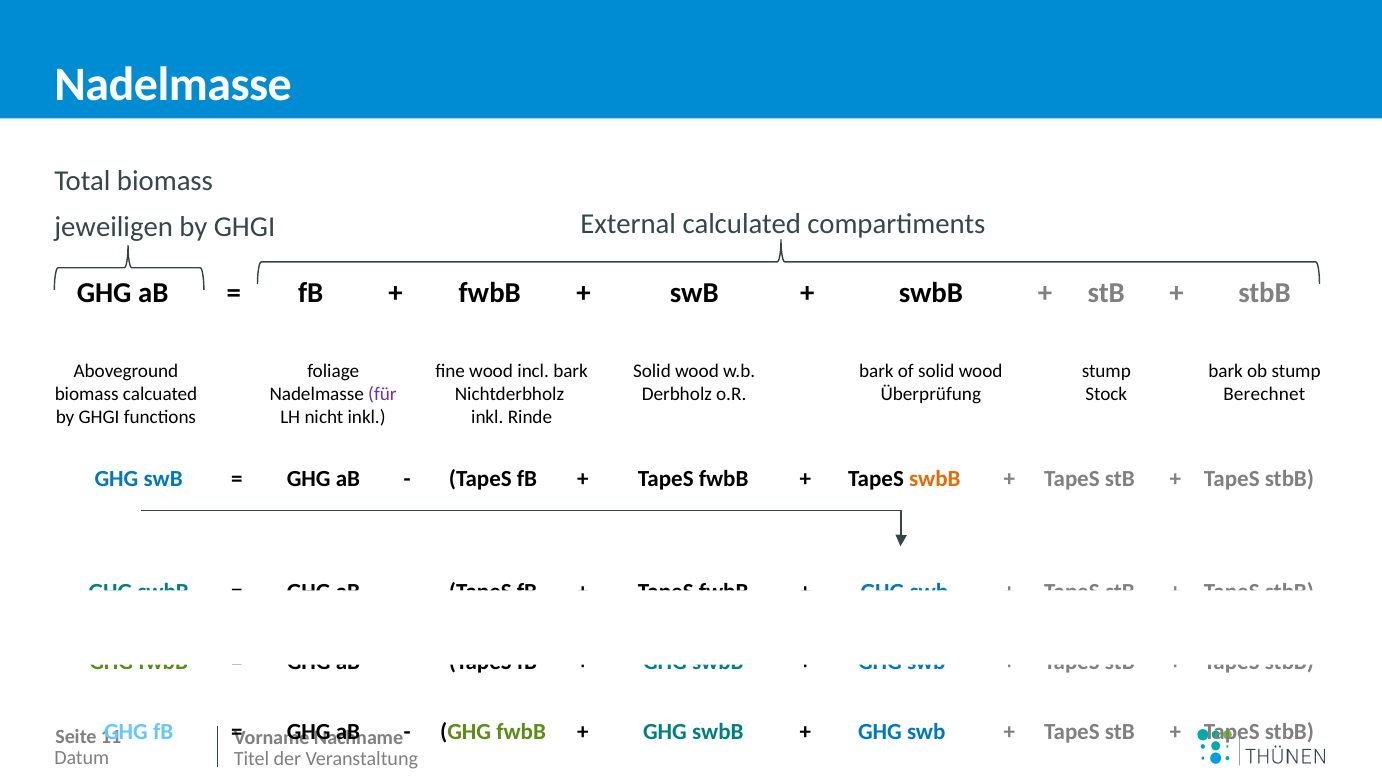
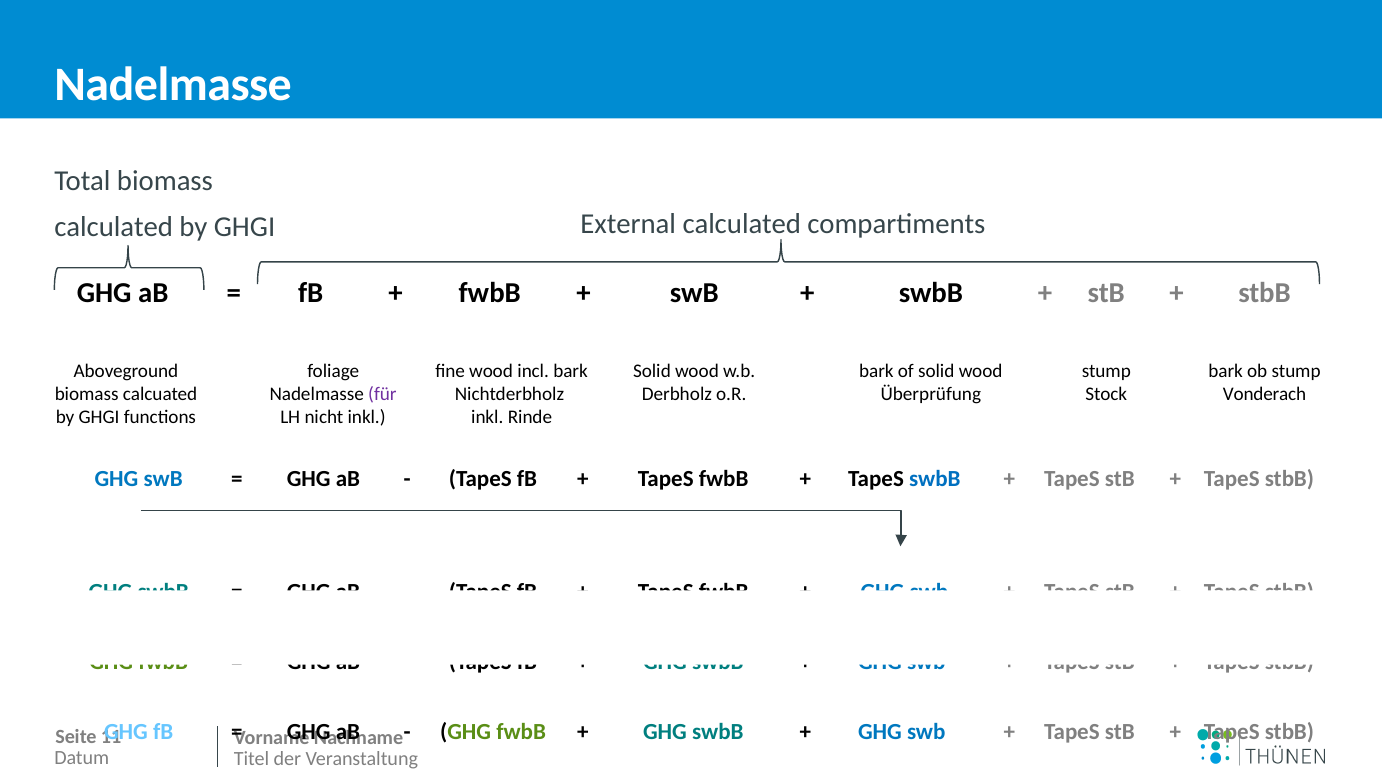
jeweiligen at (114, 227): jeweiligen -> calculated
Berechnet: Berechnet -> Vonderach
swbB at (935, 479) colour: orange -> blue
